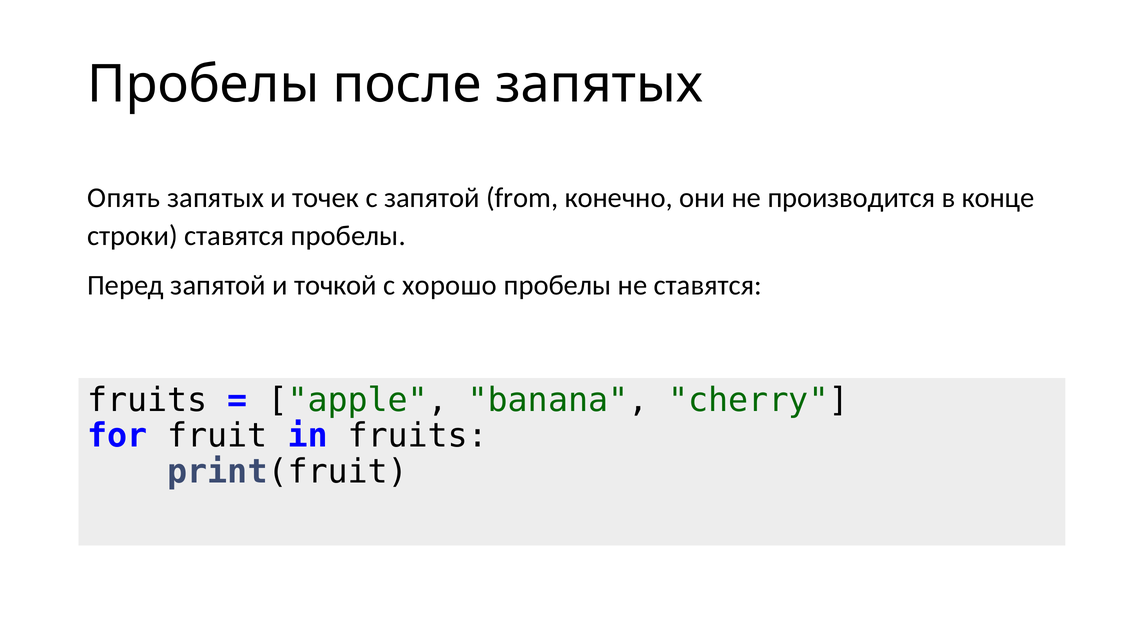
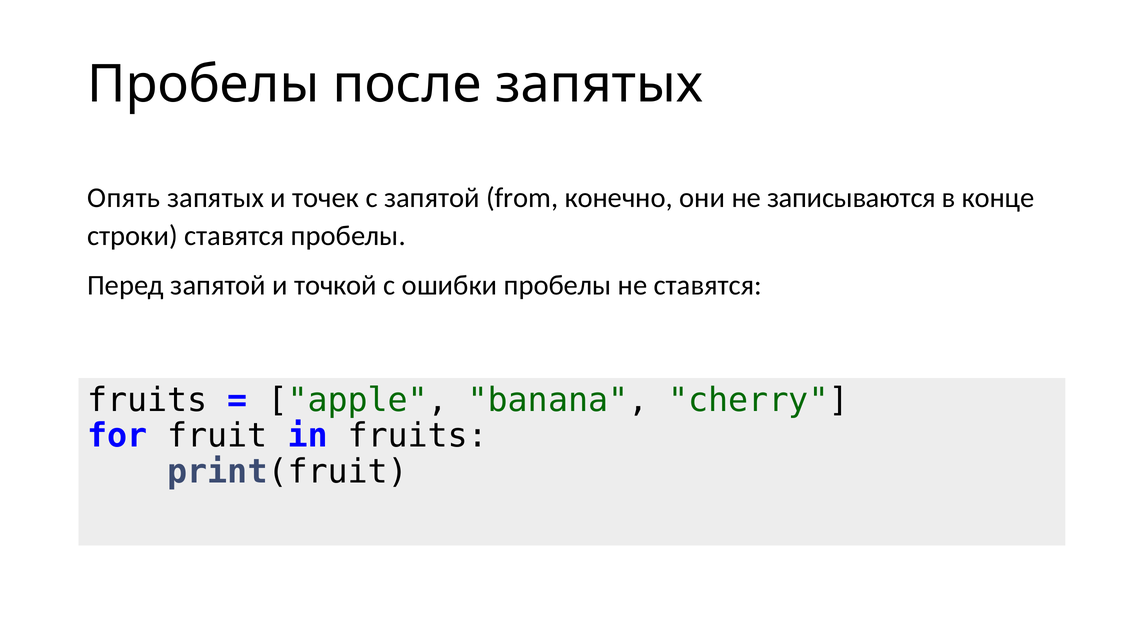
производится: производится -> записываются
хорошо: хорошо -> ошибки
